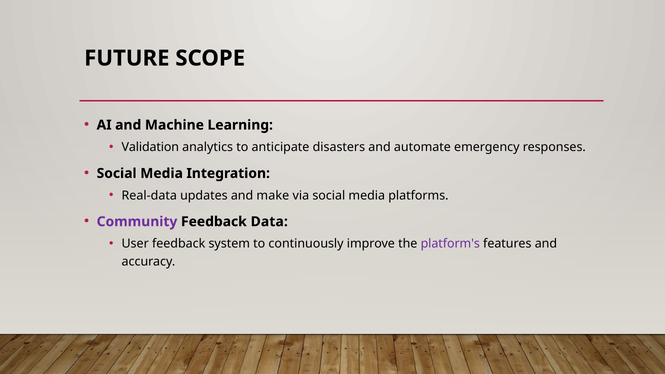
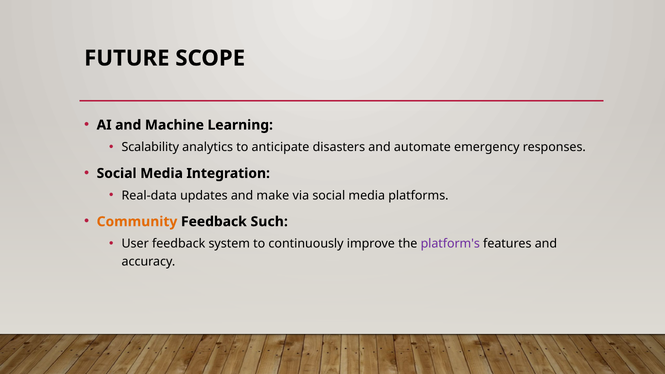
Validation: Validation -> Scalability
Community colour: purple -> orange
Data: Data -> Such
